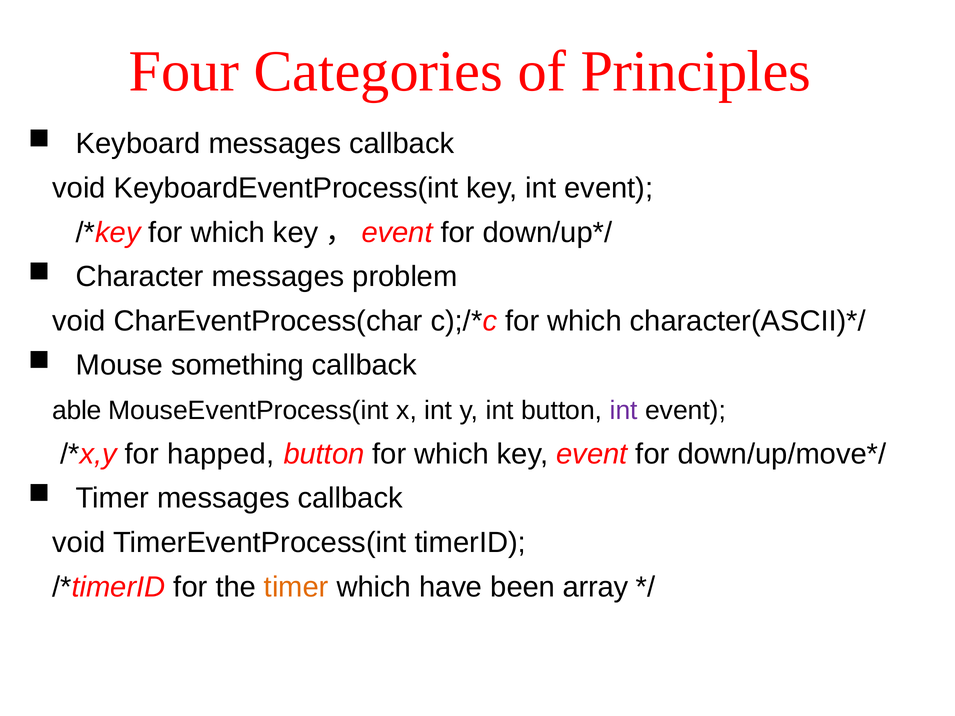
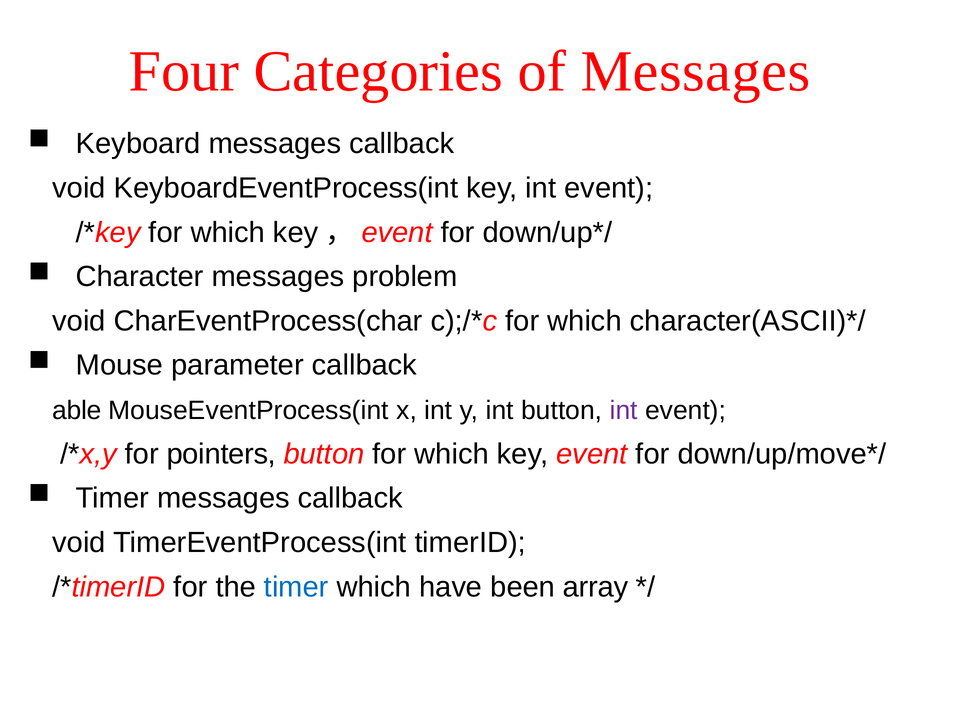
of Principles: Principles -> Messages
something: something -> parameter
happed: happed -> pointers
timer at (296, 587) colour: orange -> blue
